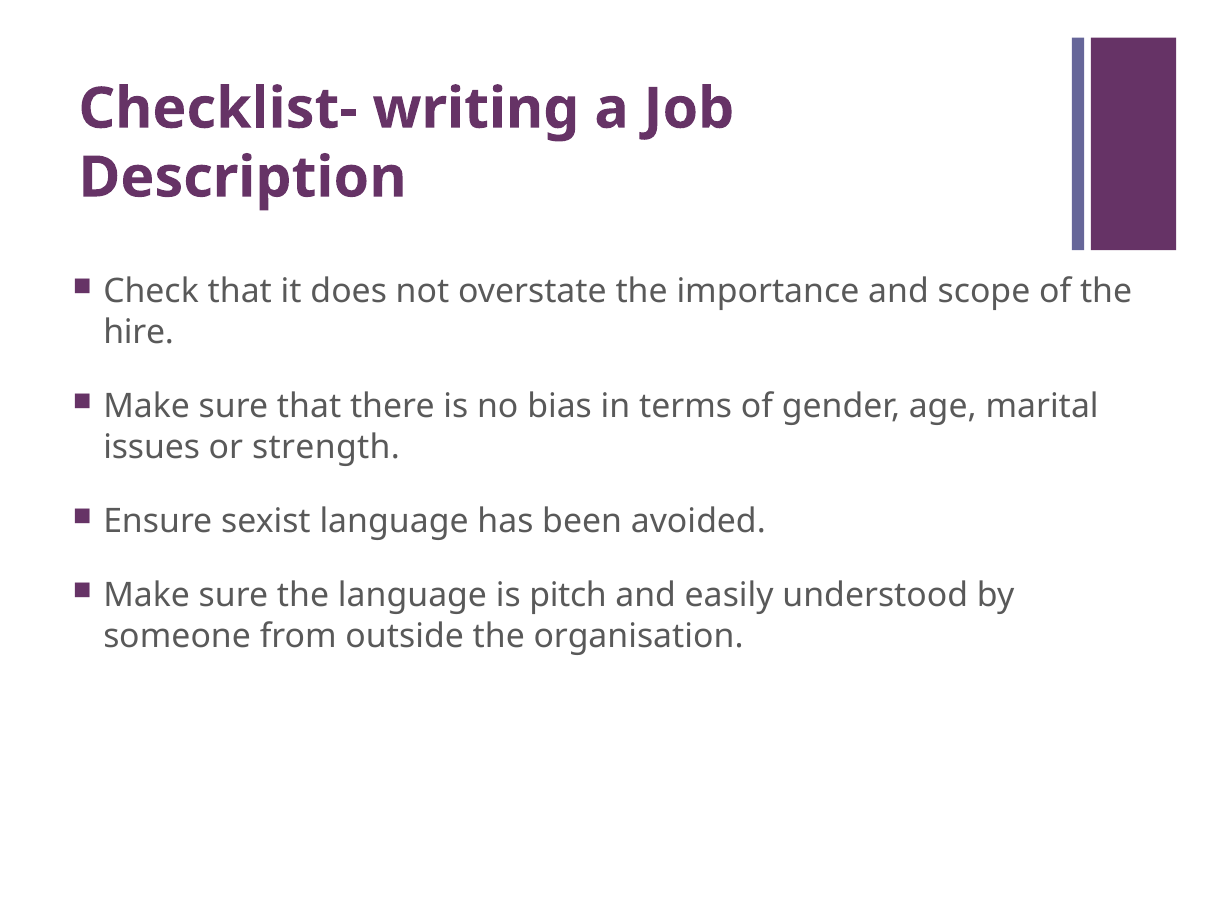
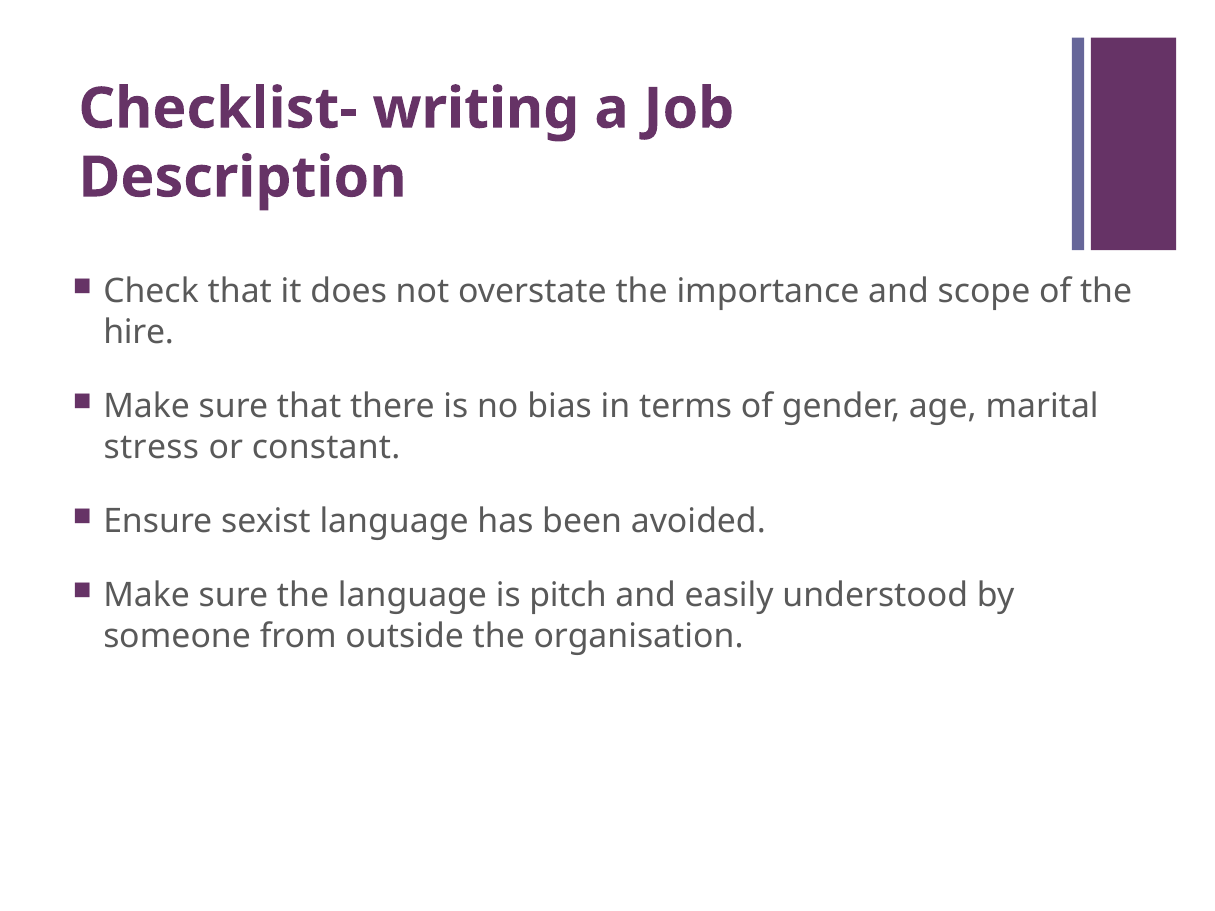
issues: issues -> stress
strength: strength -> constant
